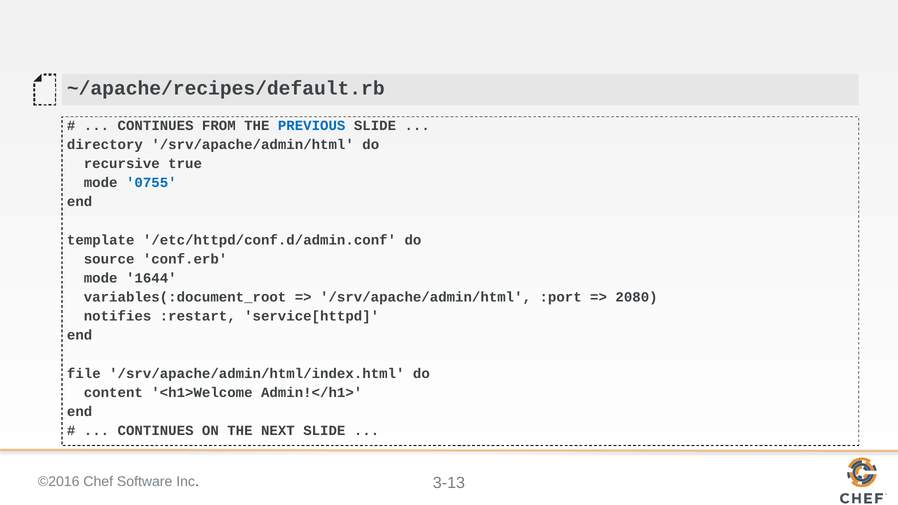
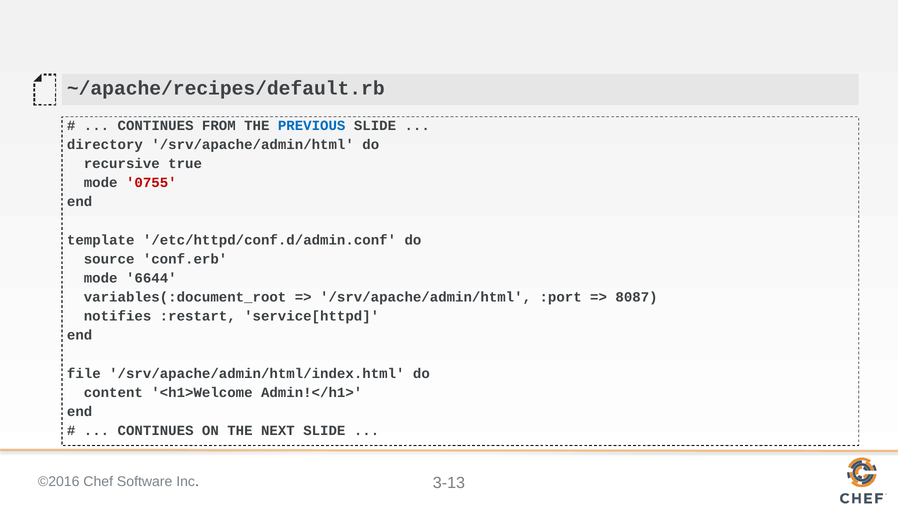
0755 colour: blue -> red
1644: 1644 -> 6644
2080: 2080 -> 8087
